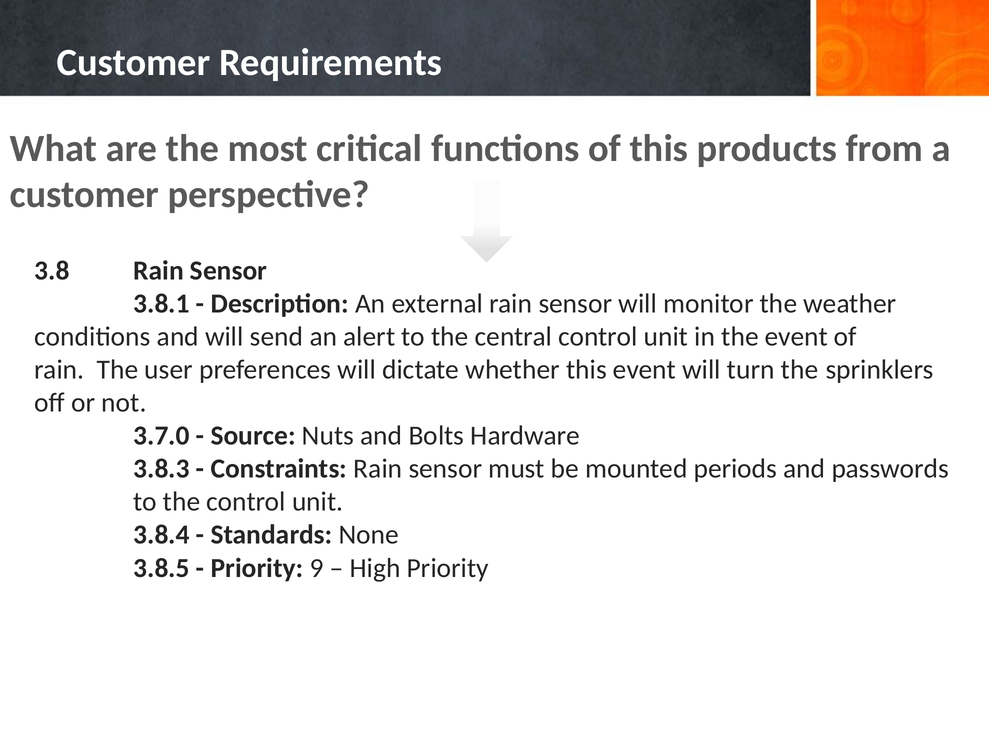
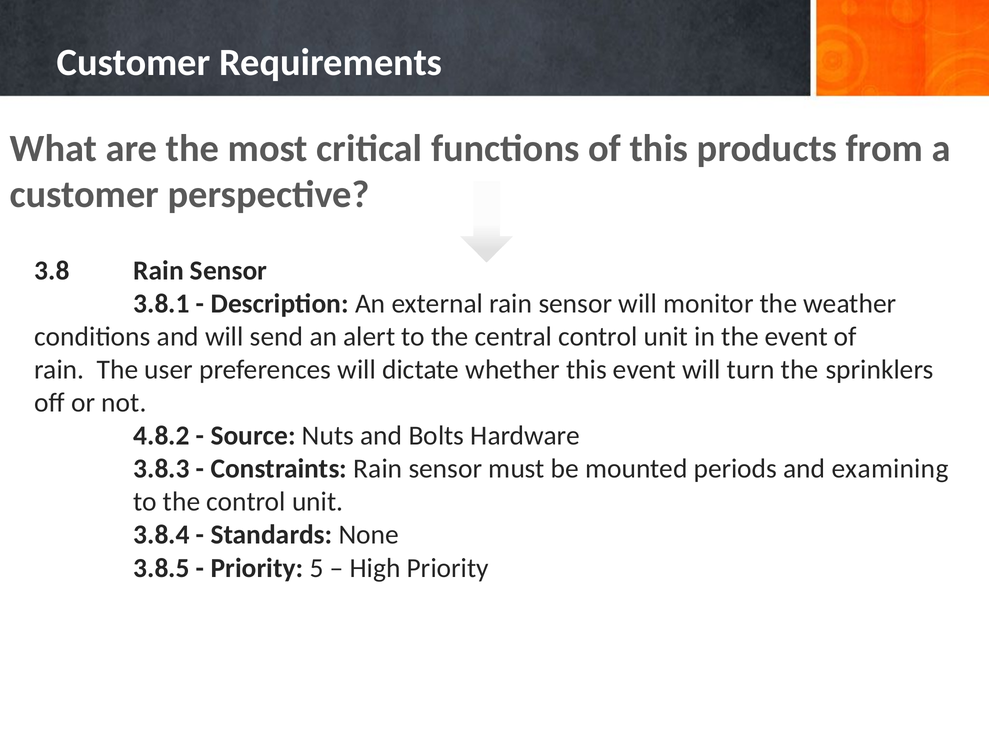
3.7.0: 3.7.0 -> 4.8.2
passwords: passwords -> examining
9: 9 -> 5
